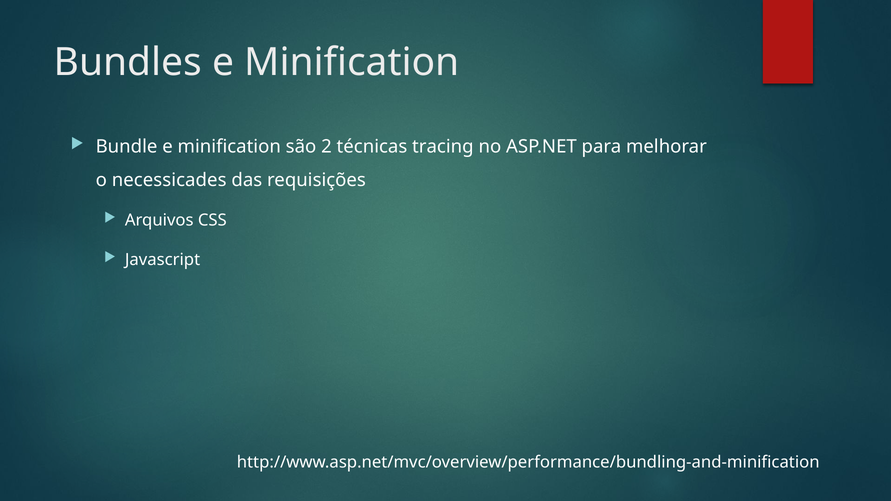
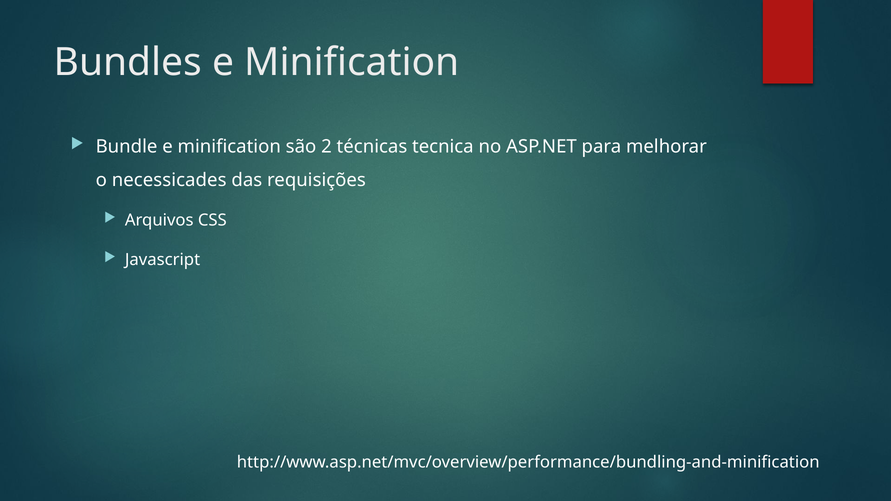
tracing: tracing -> tecnica
